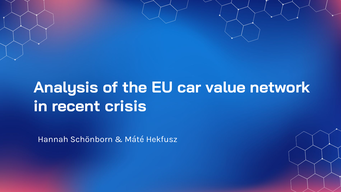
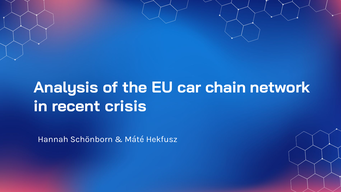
value: value -> chain
